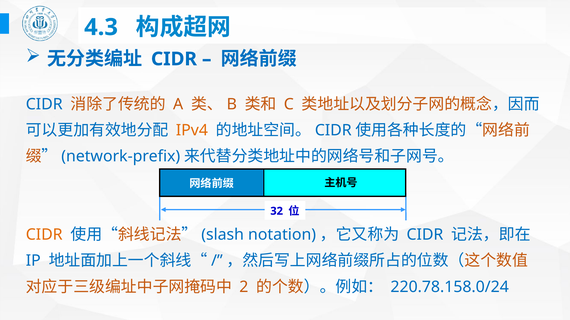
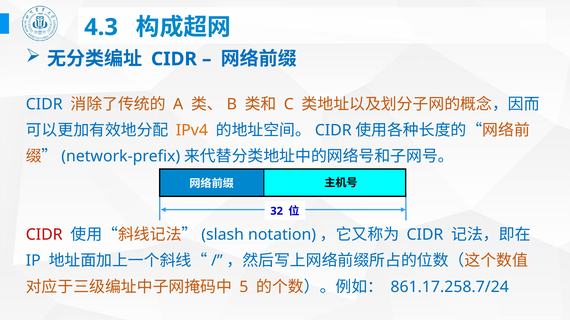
CIDR at (44, 235) colour: orange -> red
2: 2 -> 5
220.78.158.0/24: 220.78.158.0/24 -> 861.17.258.7/24
